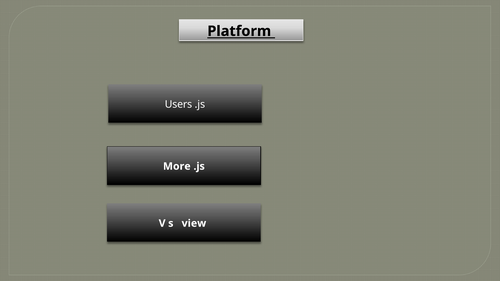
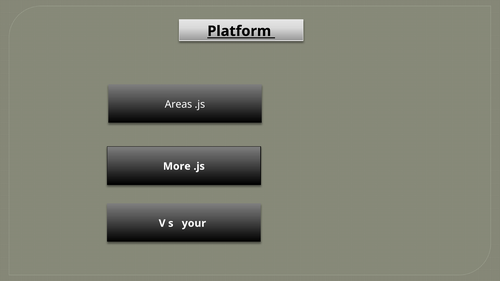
Users: Users -> Areas
view: view -> your
